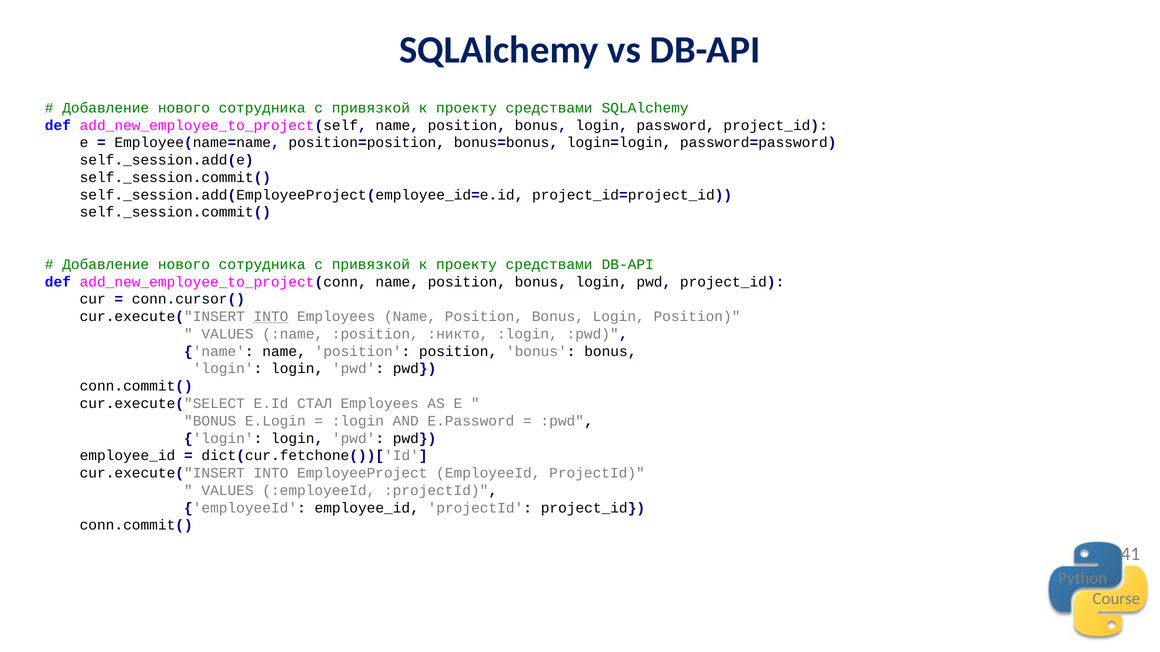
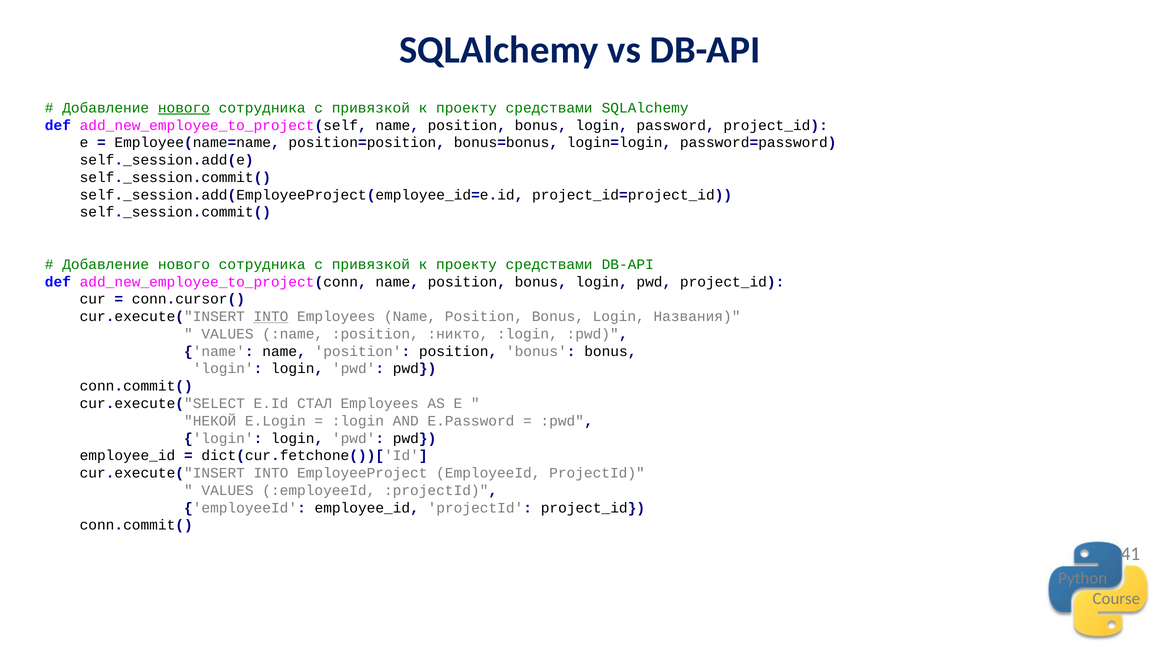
нового at (184, 108) underline: none -> present
Login Position: Position -> Названия
BONUS at (210, 421): BONUS -> НЕКОЙ
